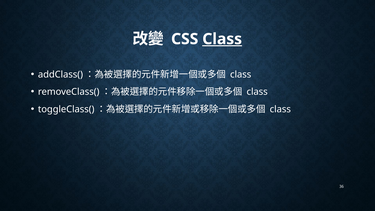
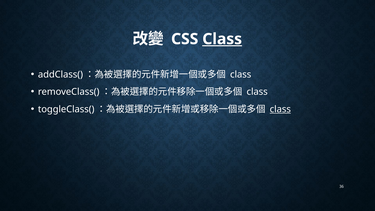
class at (280, 109) underline: none -> present
